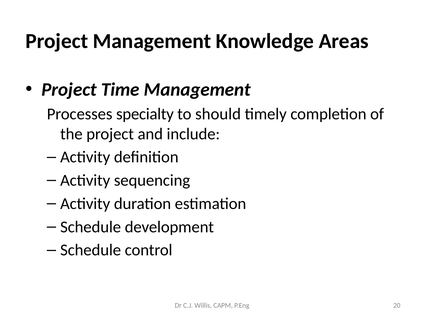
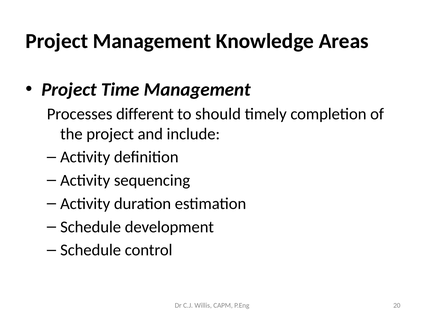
specialty: specialty -> different
